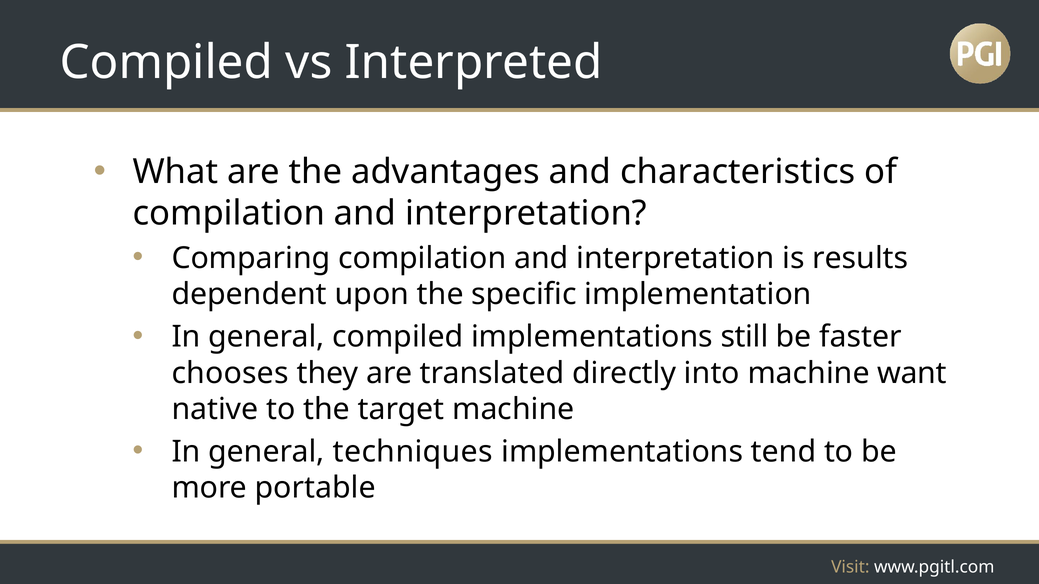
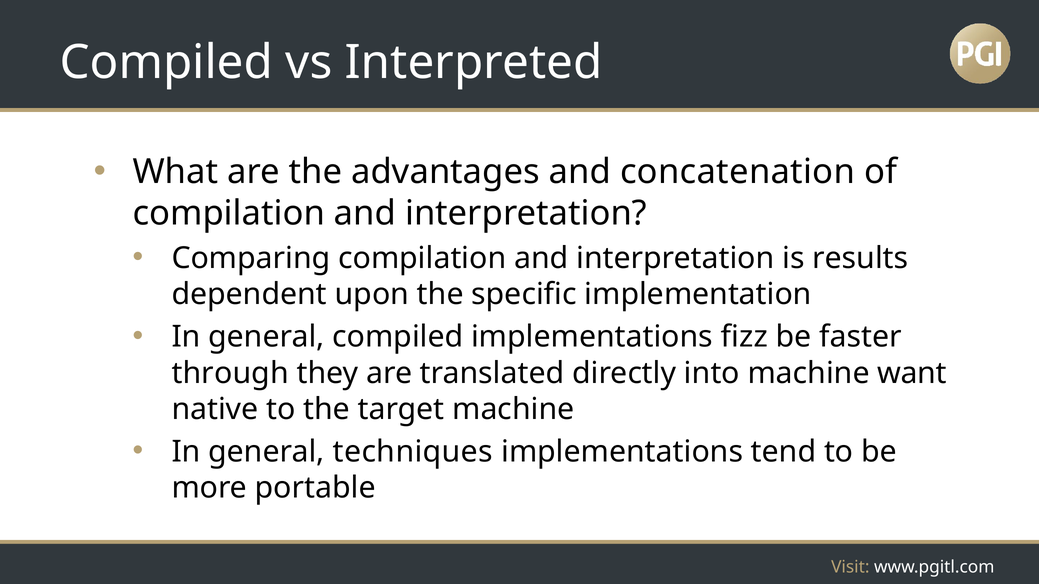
characteristics: characteristics -> concatenation
still: still -> fizz
chooses: chooses -> through
